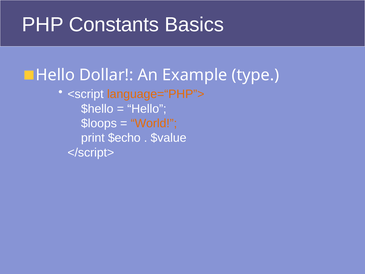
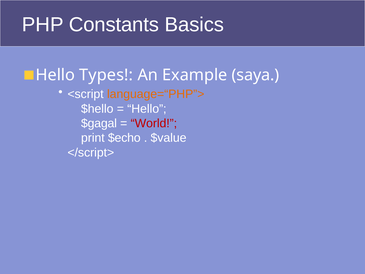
Dollar: Dollar -> Types
type: type -> saya
$loops: $loops -> $gagal
World colour: orange -> red
